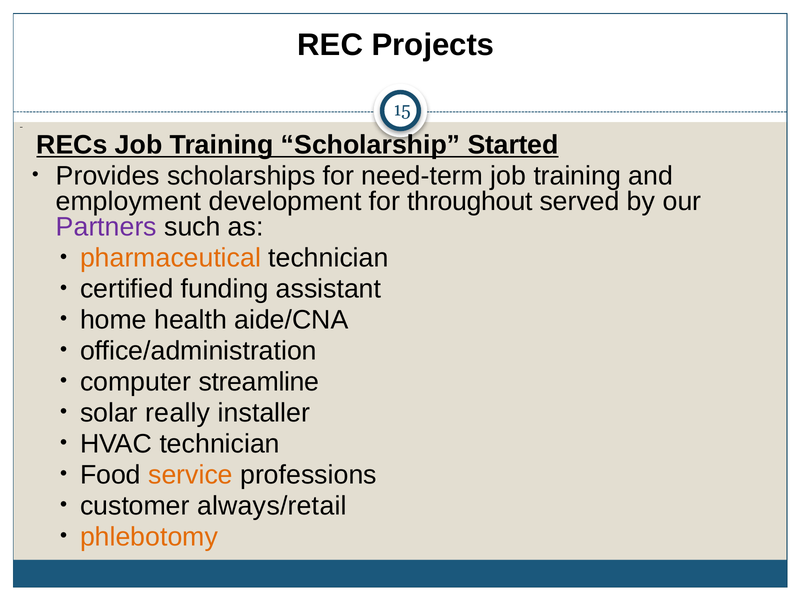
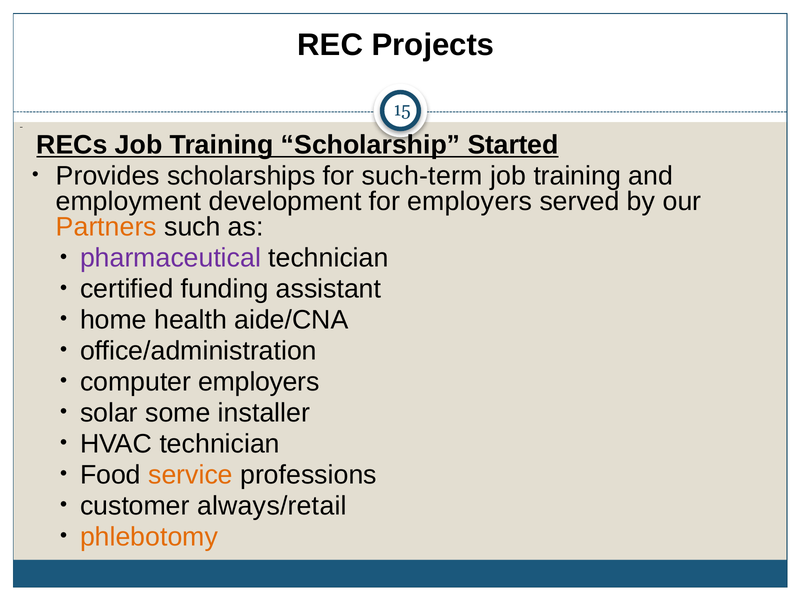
need-term: need-term -> such-term
for throughout: throughout -> employers
Partners colour: purple -> orange
pharmaceutical colour: orange -> purple
computer streamline: streamline -> employers
really: really -> some
